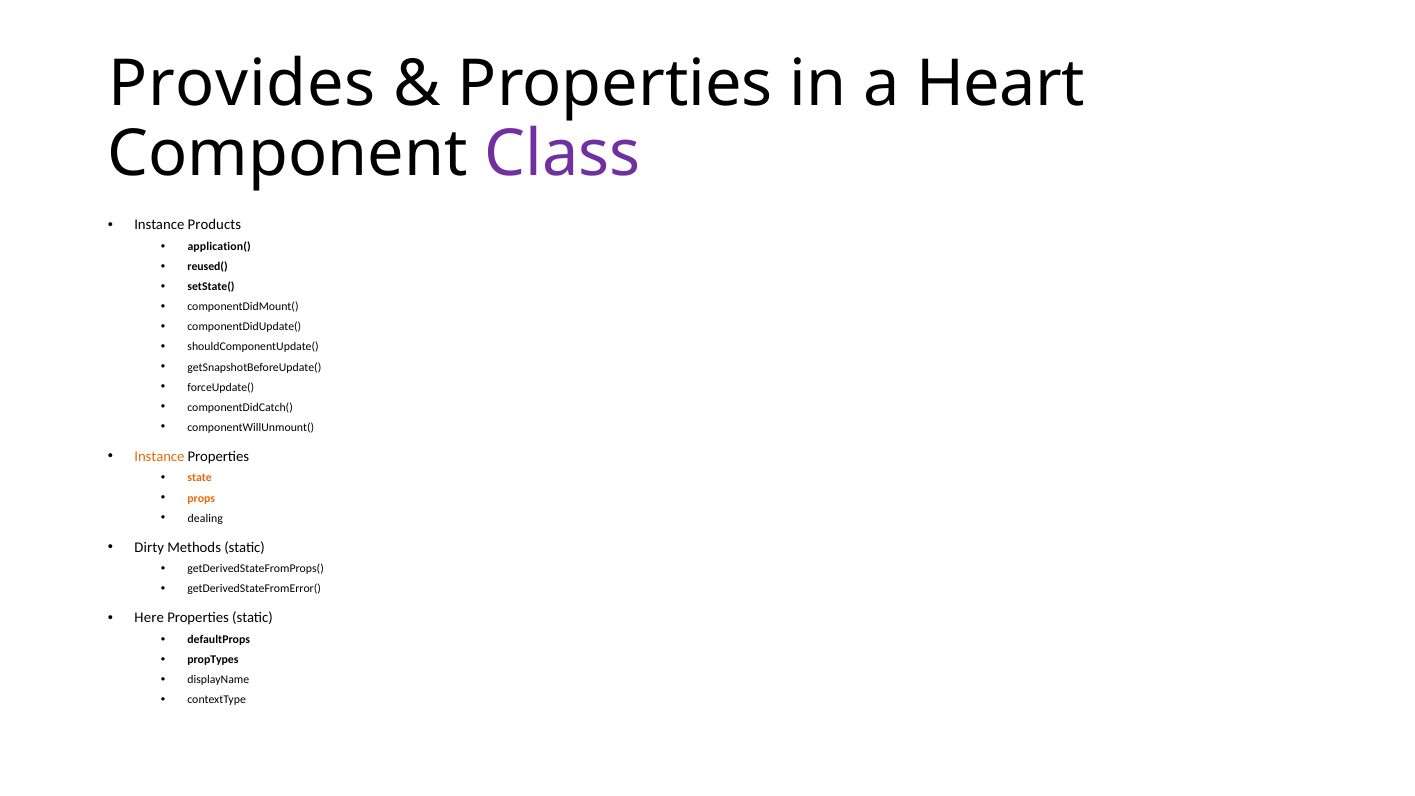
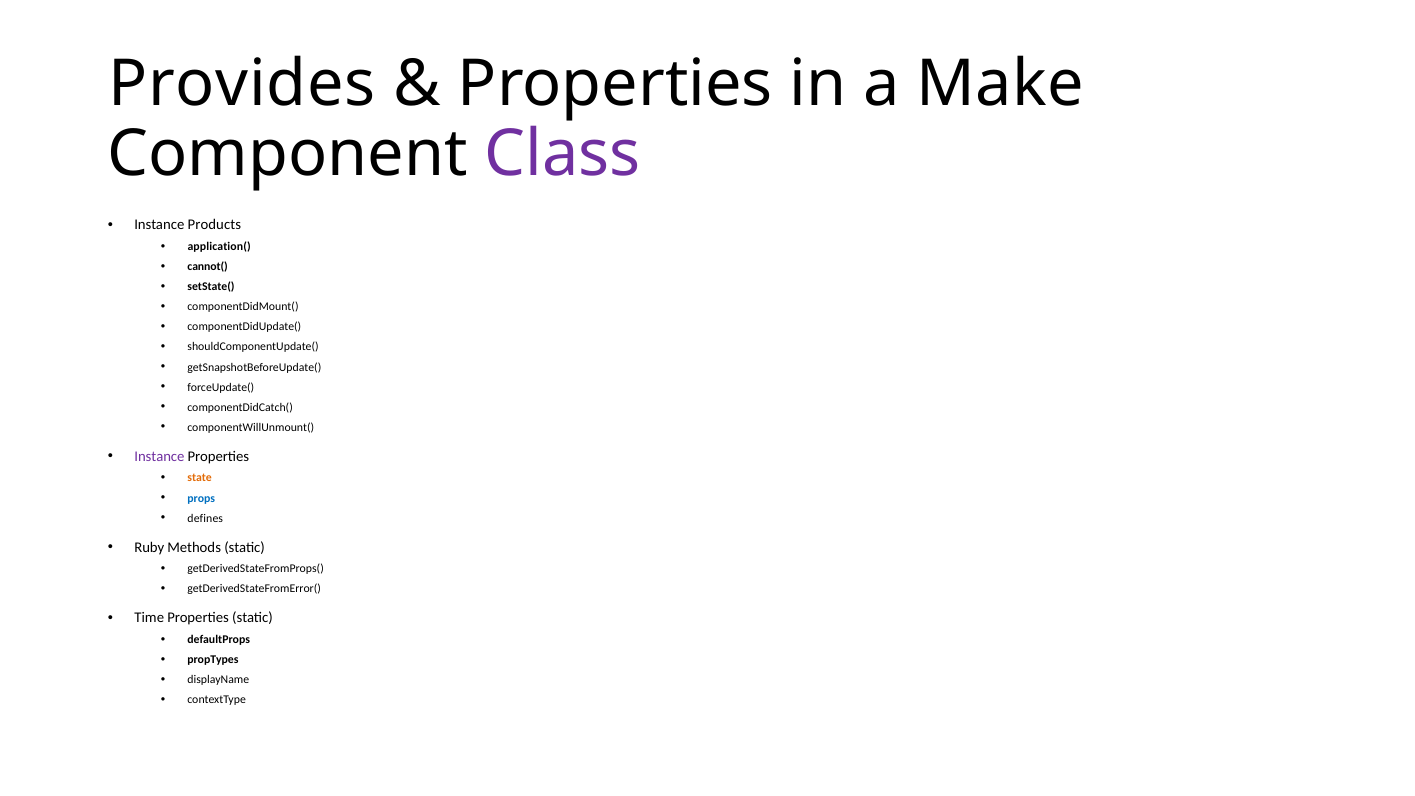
Heart: Heart -> Make
reused(: reused( -> cannot(
Instance at (159, 456) colour: orange -> purple
props colour: orange -> blue
dealing: dealing -> defines
Dirty: Dirty -> Ruby
Here: Here -> Time
